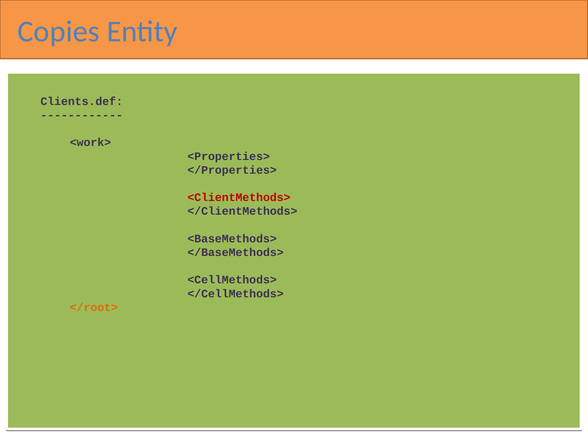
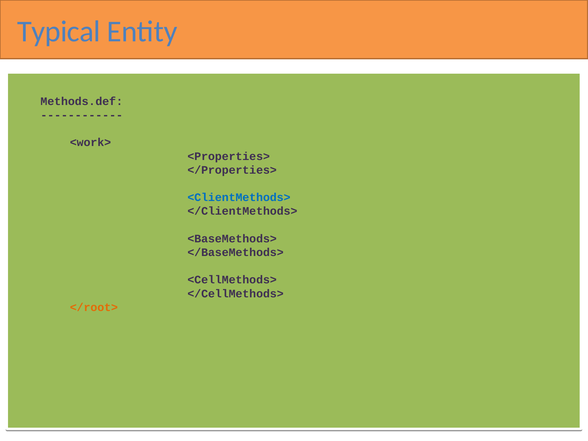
Copies: Copies -> Typical
Clients.def: Clients.def -> Methods.def
<ClientMethods> colour: red -> blue
